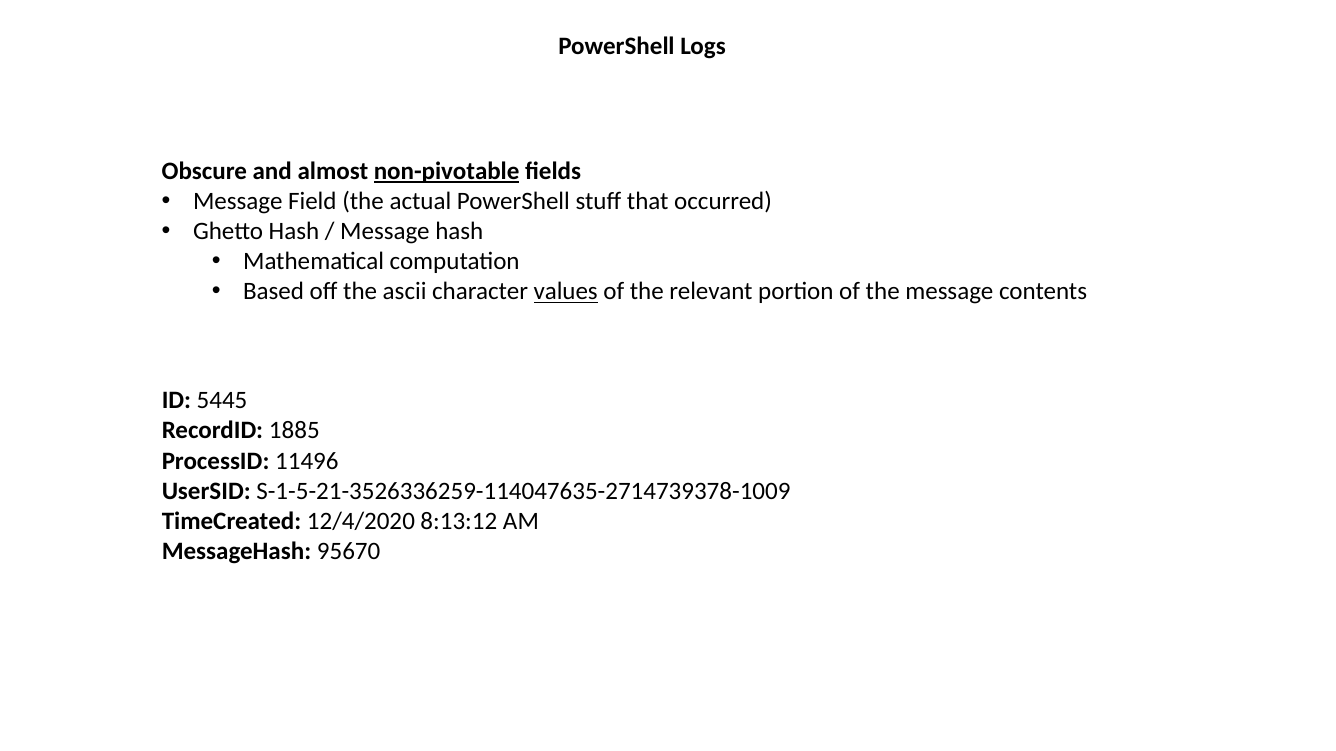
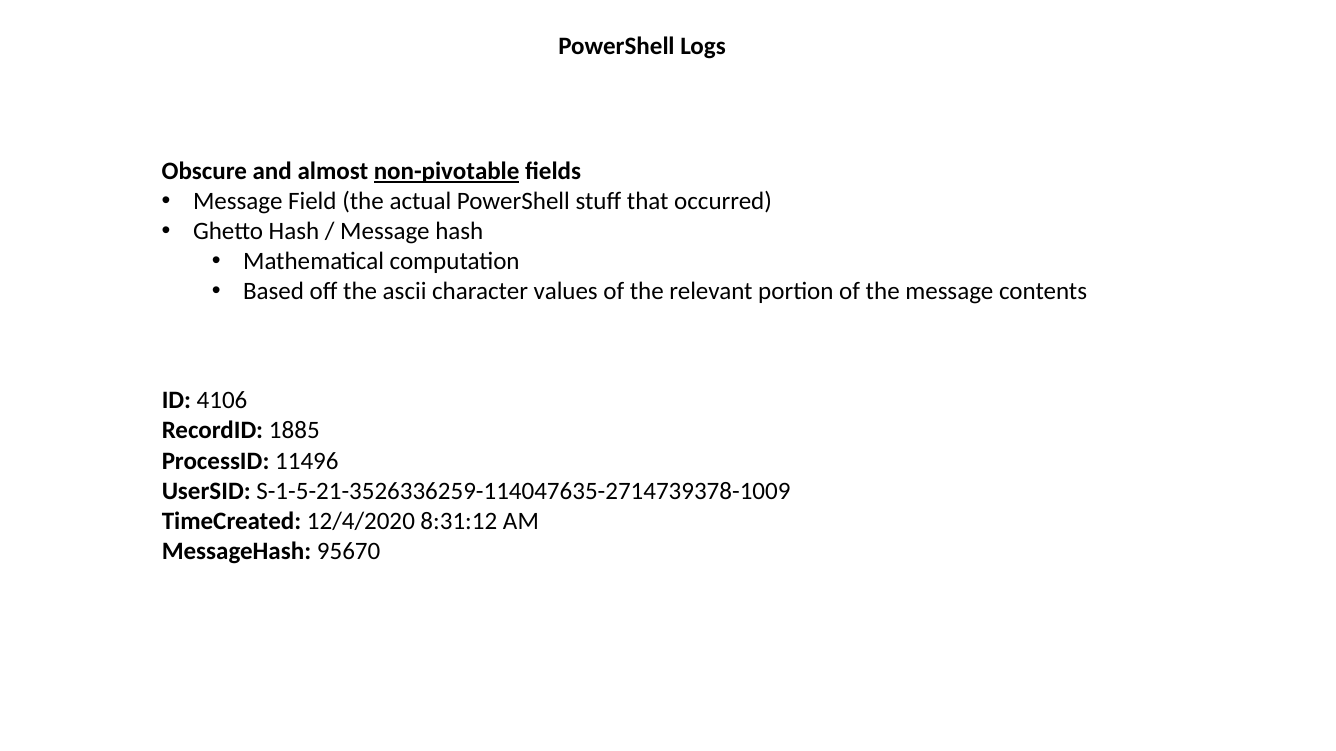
values underline: present -> none
5445: 5445 -> 4106
8:13:12: 8:13:12 -> 8:31:12
